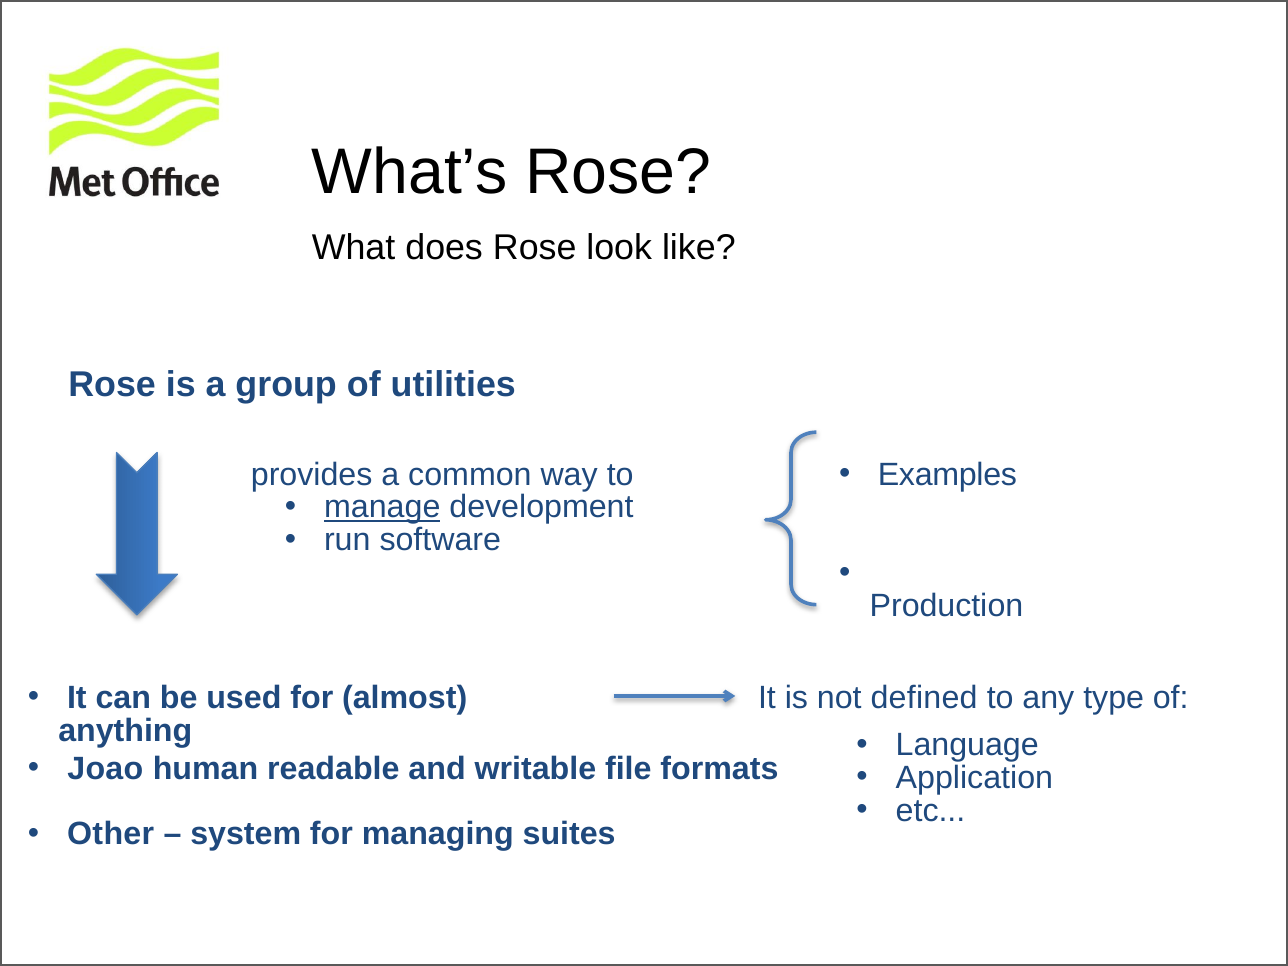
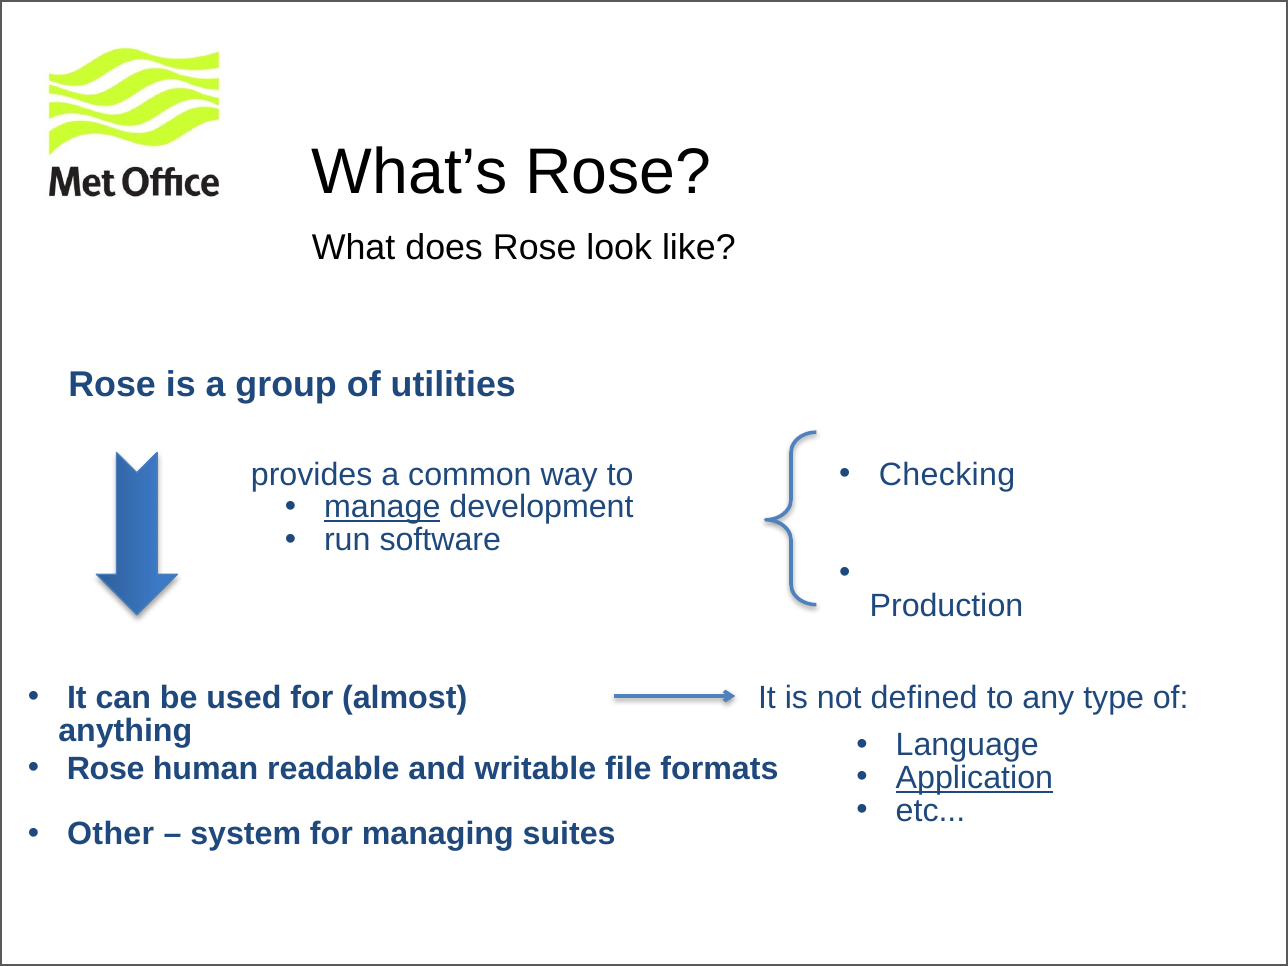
Examples: Examples -> Checking
Joao at (105, 769): Joao -> Rose
Application underline: none -> present
